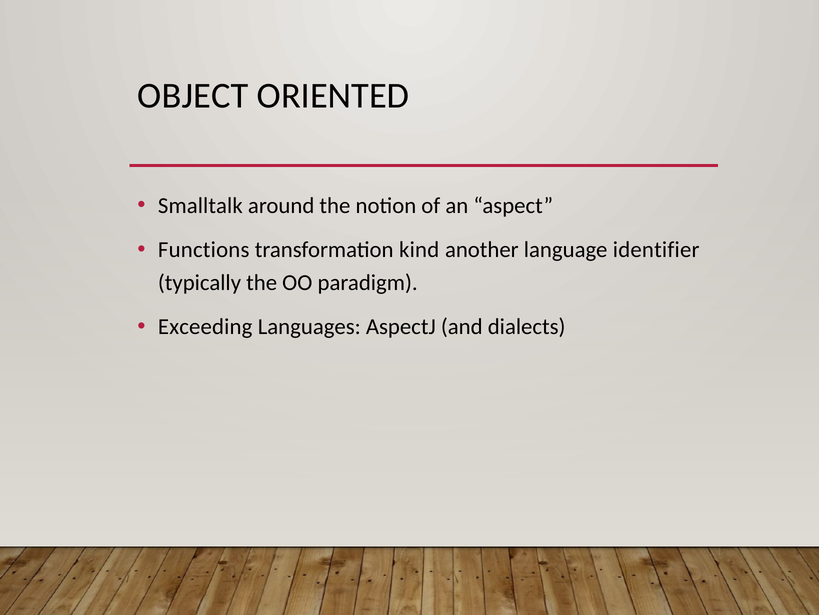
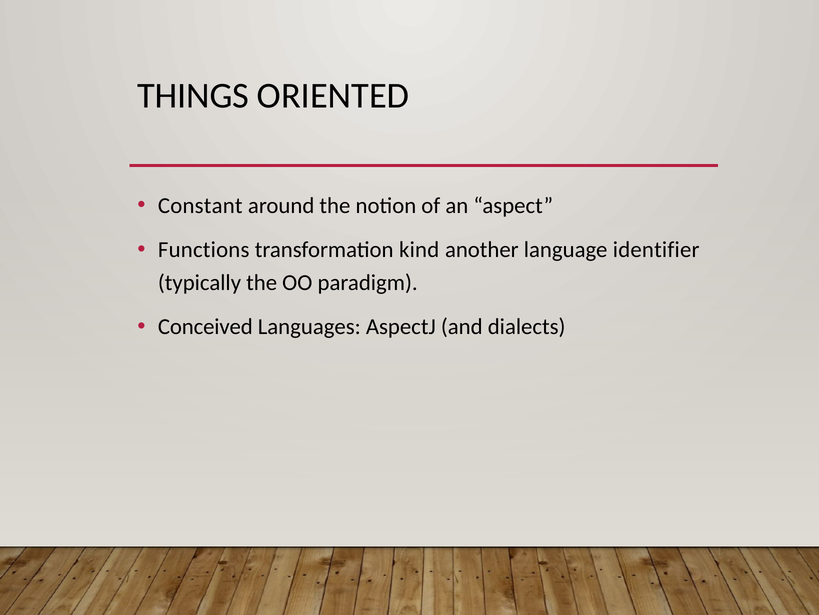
OBJECT: OBJECT -> THINGS
Smalltalk: Smalltalk -> Constant
Exceeding: Exceeding -> Conceived
